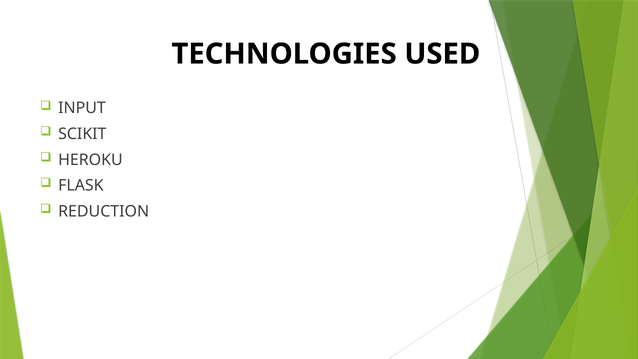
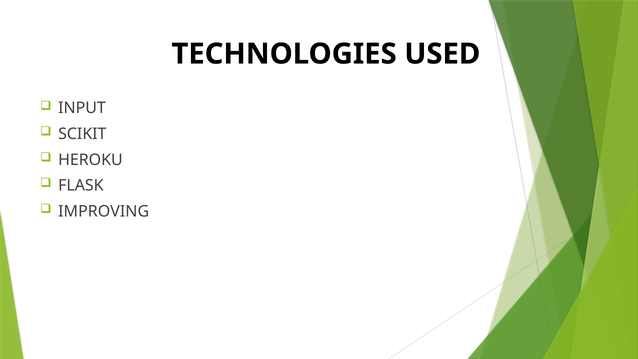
REDUCTION: REDUCTION -> IMPROVING
